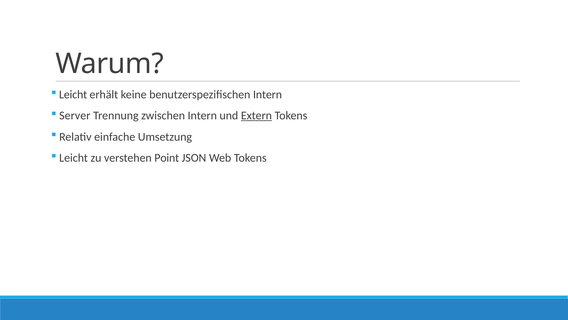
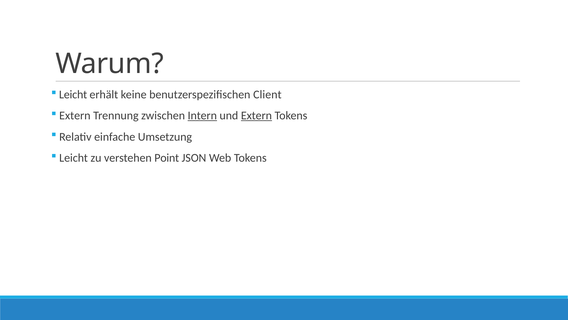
benutzerspezifischen Intern: Intern -> Client
Server at (75, 116): Server -> Extern
Intern at (202, 116) underline: none -> present
